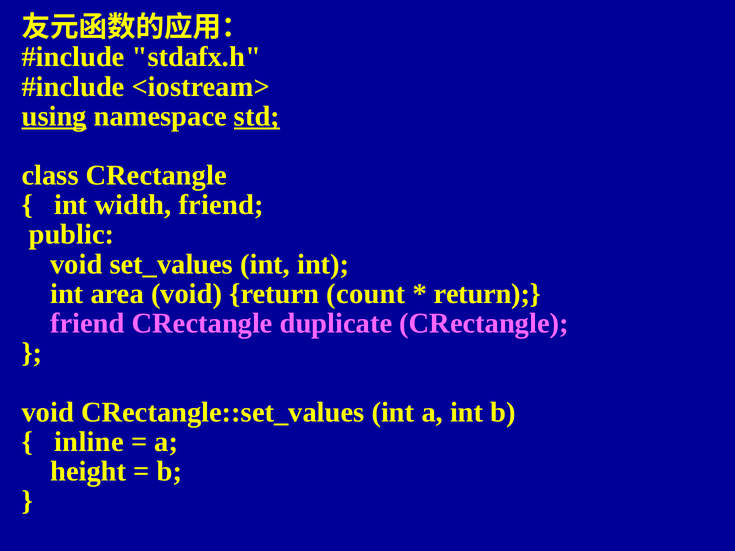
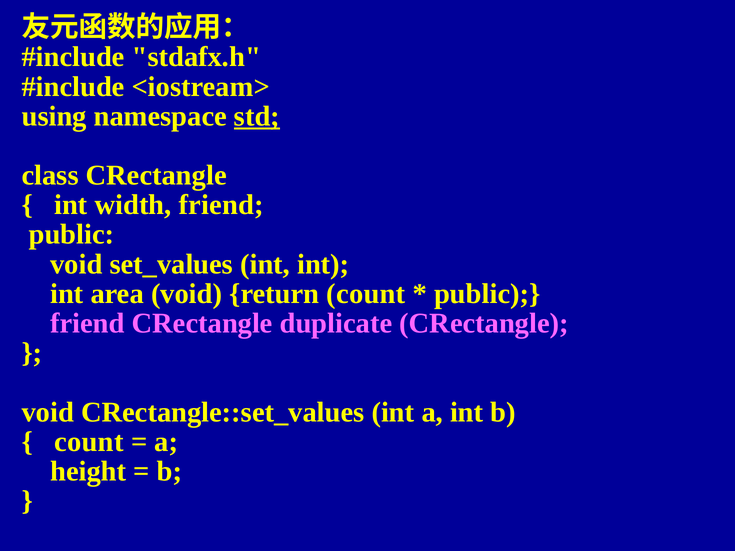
using underline: present -> none
return at (487, 294): return -> public
inline at (89, 442): inline -> count
